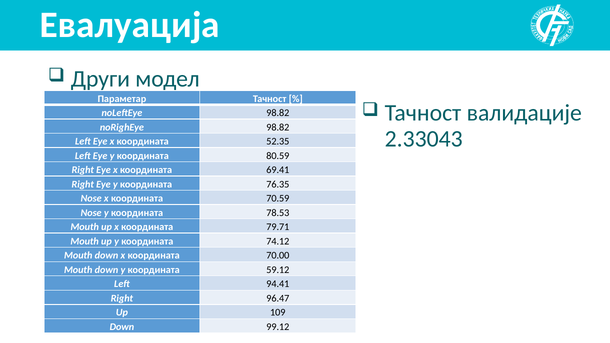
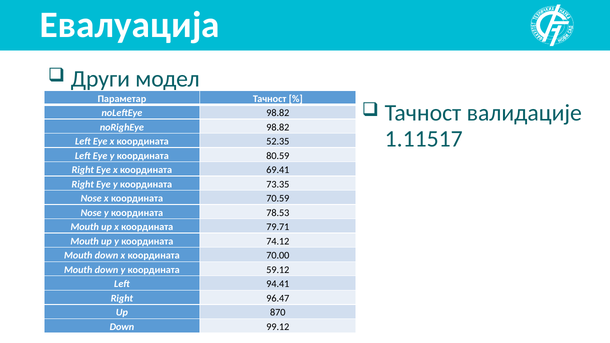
2.33043: 2.33043 -> 1.11517
76.35: 76.35 -> 73.35
109: 109 -> 870
